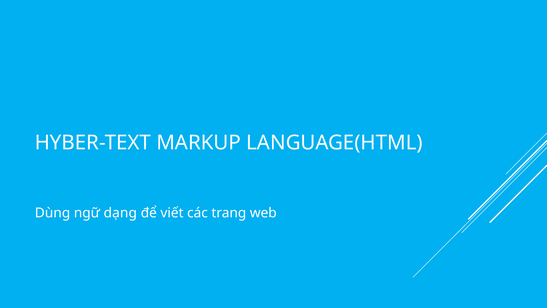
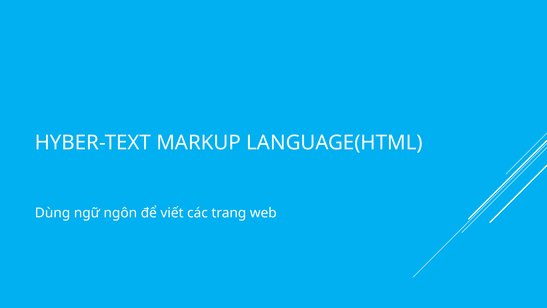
dạng: dạng -> ngôn
